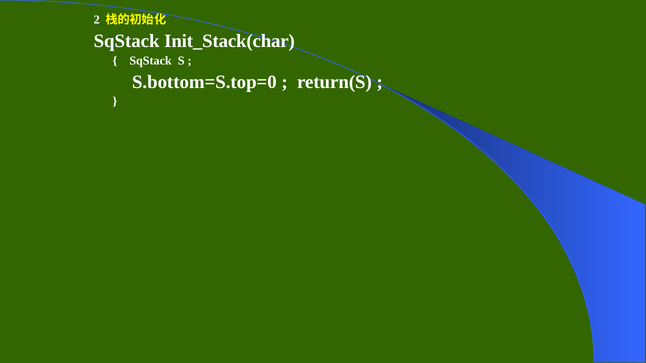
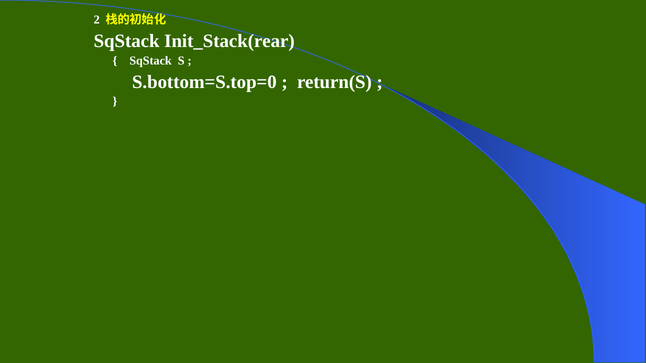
Init_Stack(char: Init_Stack(char -> Init_Stack(rear
